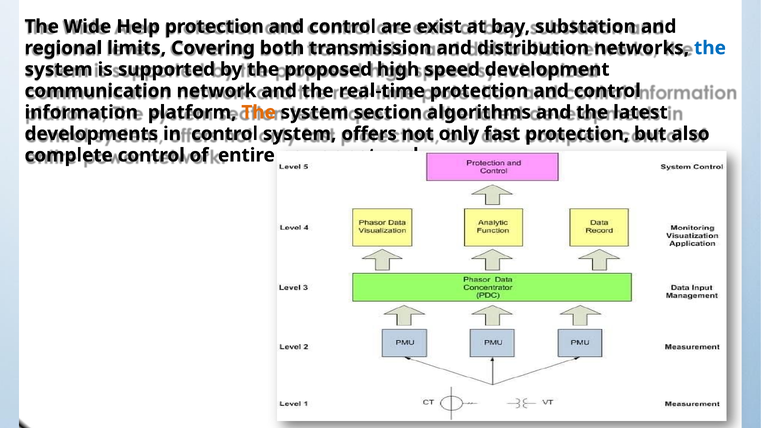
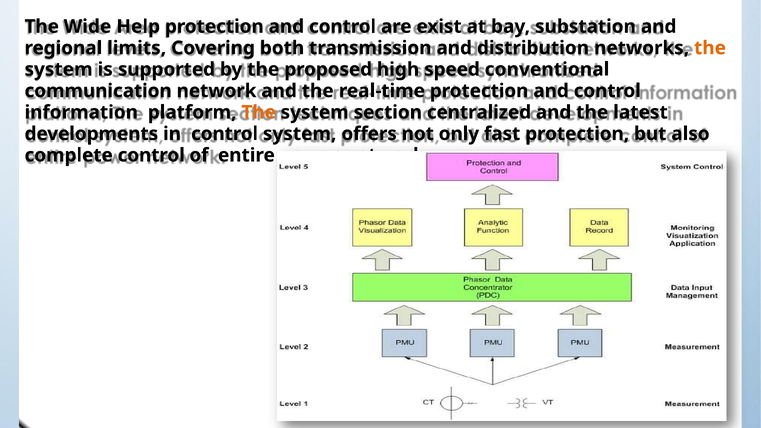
the at (710, 48) colour: blue -> orange
development: development -> conventional
algorithms: algorithms -> centralized
